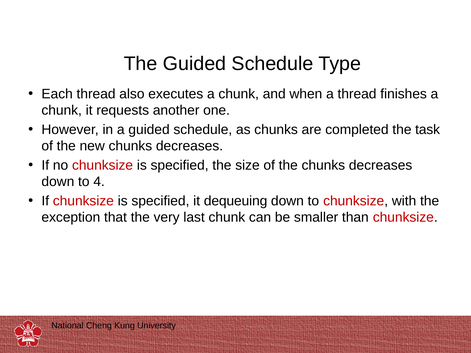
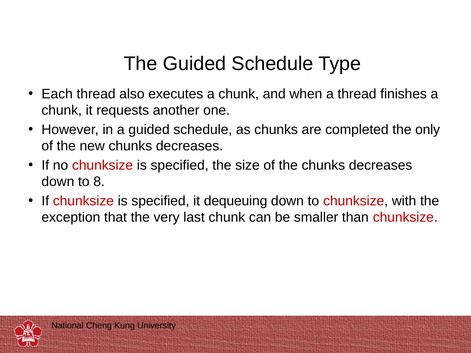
task: task -> only
4: 4 -> 8
